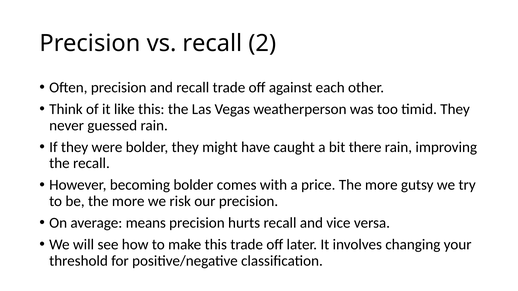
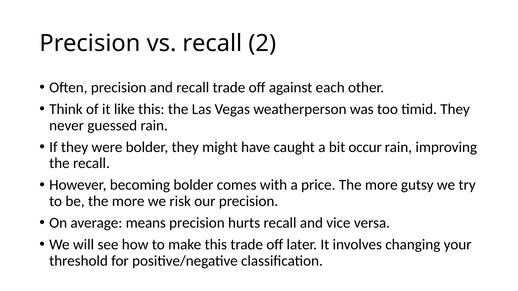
there: there -> occur
